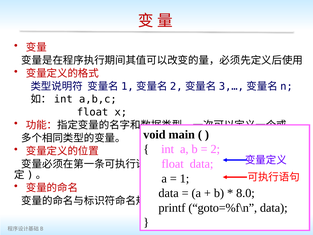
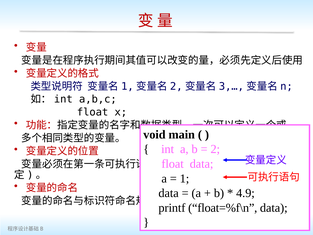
8.0: 8.0 -> 4.9
goto=%f\n: goto=%f\n -> float=%f\n
